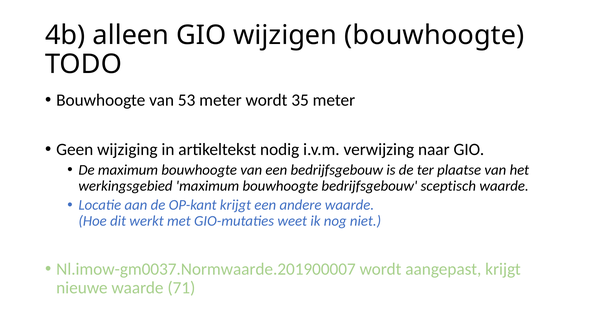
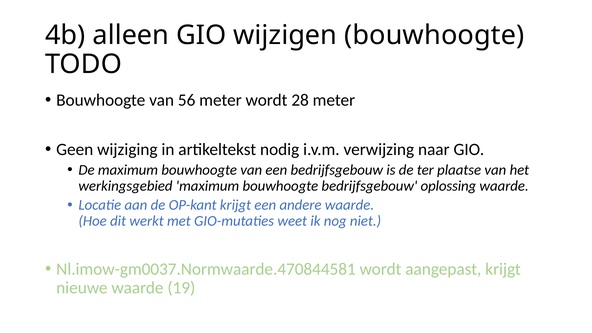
53: 53 -> 56
35: 35 -> 28
sceptisch: sceptisch -> oplossing
Nl.imow-gm0037.Normwaarde.201900007: Nl.imow-gm0037.Normwaarde.201900007 -> Nl.imow-gm0037.Normwaarde.470844581
71: 71 -> 19
